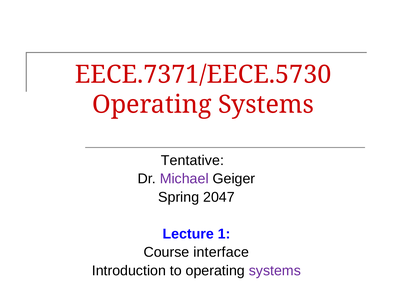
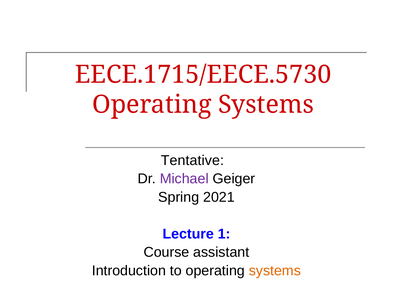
EECE.7371/EECE.5730: EECE.7371/EECE.5730 -> EECE.1715/EECE.5730
2047: 2047 -> 2021
interface: interface -> assistant
systems at (275, 270) colour: purple -> orange
